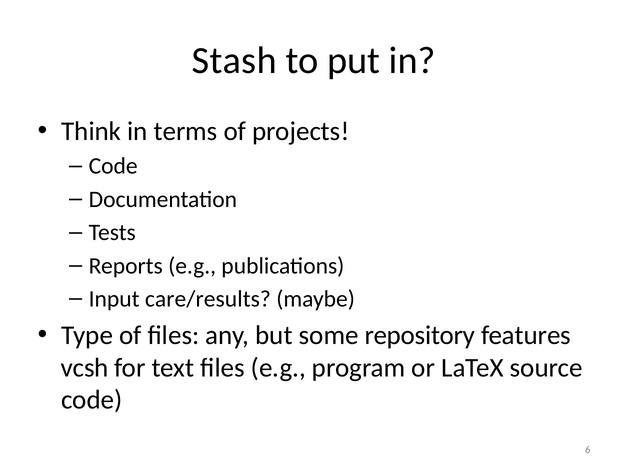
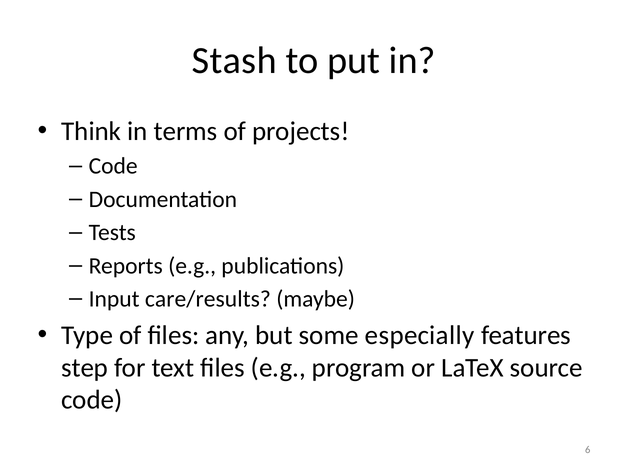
repository: repository -> especially
vcsh: vcsh -> step
